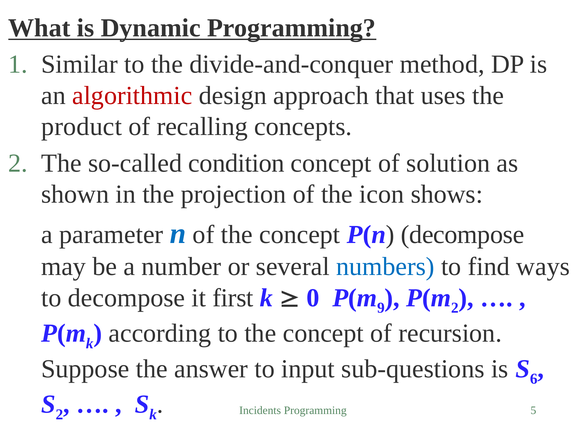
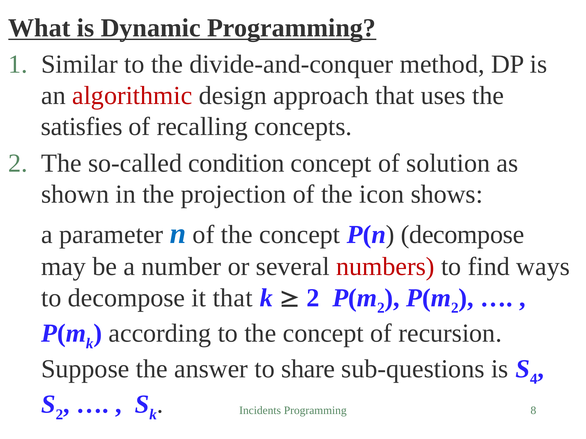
product: product -> satisfies
numbers colour: blue -> red
it first: first -> that
0 at (313, 298): 0 -> 2
9 at (381, 308): 9 -> 2
input: input -> share
6: 6 -> 4
5: 5 -> 8
